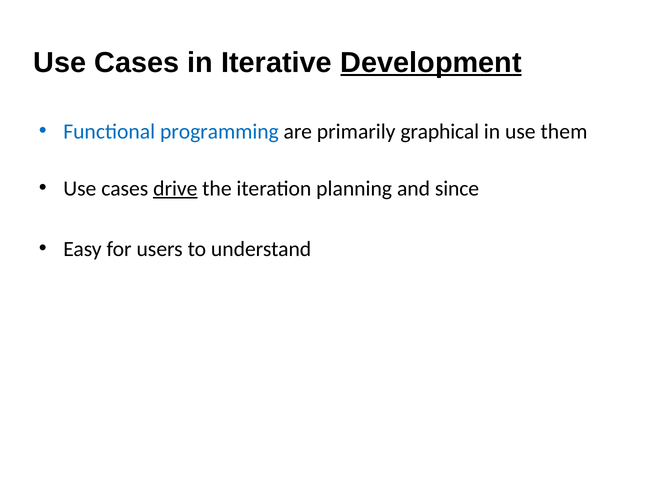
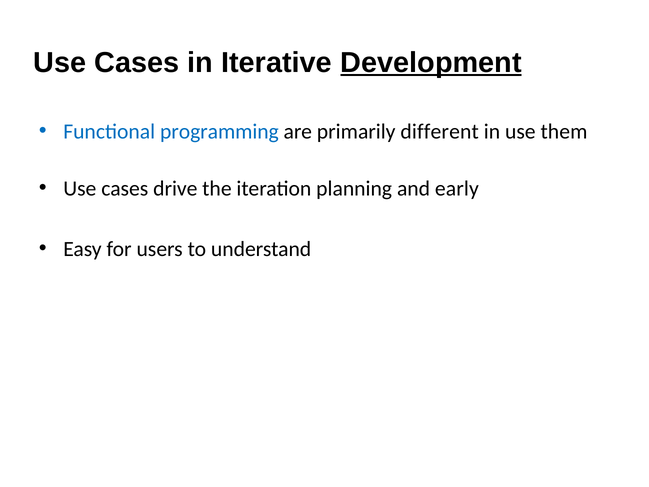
graphical: graphical -> different
drive underline: present -> none
since: since -> early
